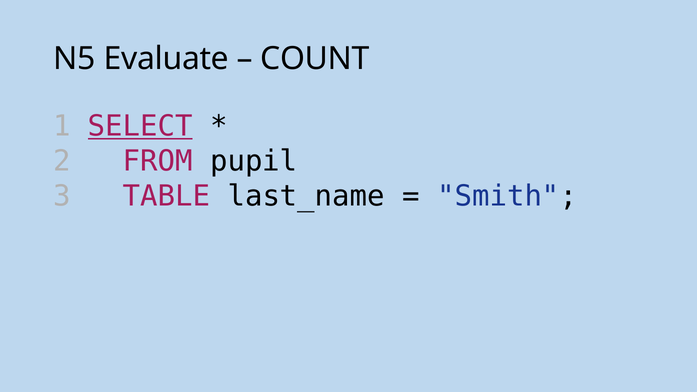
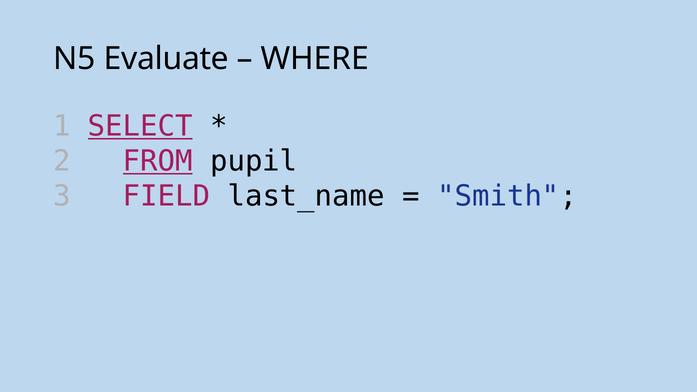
COUNT: COUNT -> WHERE
FROM underline: none -> present
TABLE: TABLE -> FIELD
